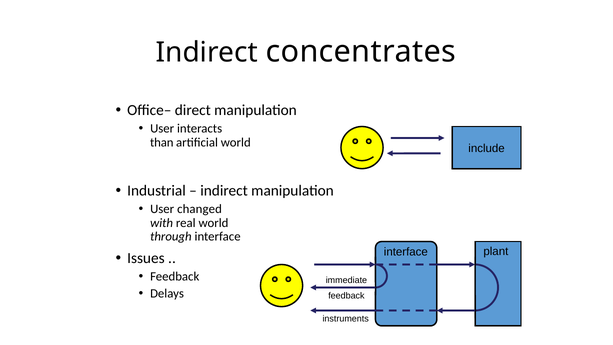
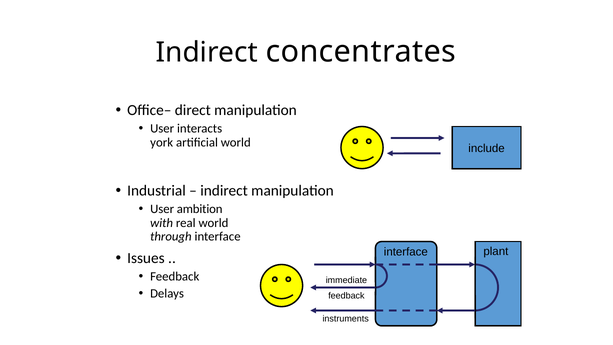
than: than -> york
changed: changed -> ambition
